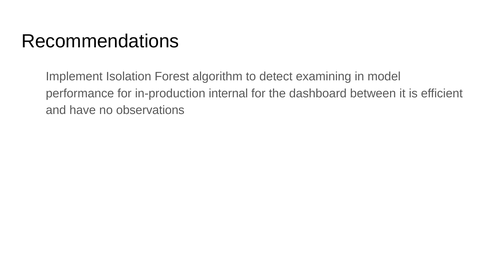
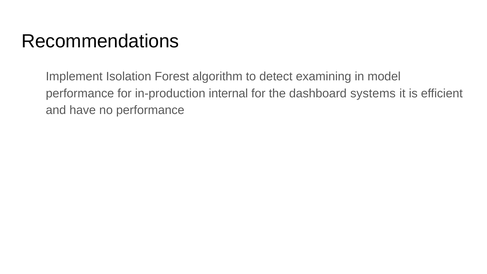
between: between -> systems
no observations: observations -> performance
